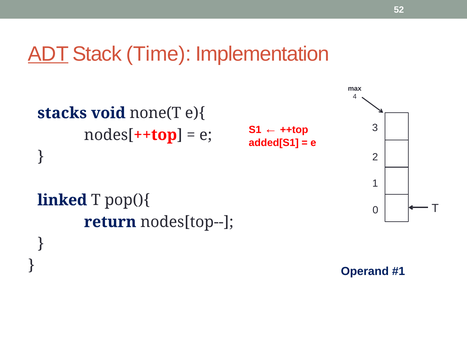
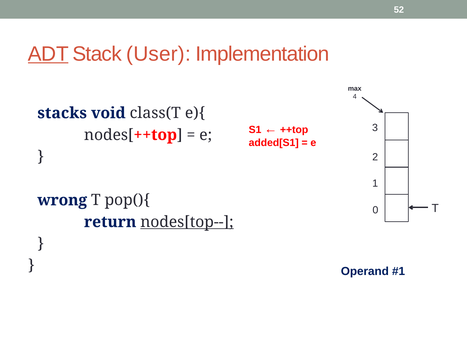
Time: Time -> User
none(T: none(T -> class(T
linked: linked -> wrong
nodes[top-- underline: none -> present
